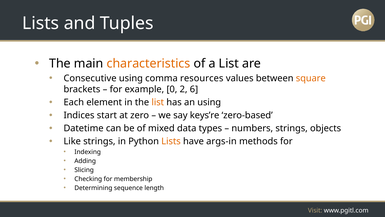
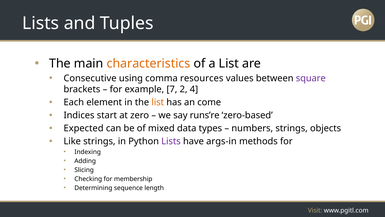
square colour: orange -> purple
0: 0 -> 7
6: 6 -> 4
an using: using -> come
keys’re: keys’re -> runs’re
Datetime: Datetime -> Expected
Lists at (171, 141) colour: orange -> purple
